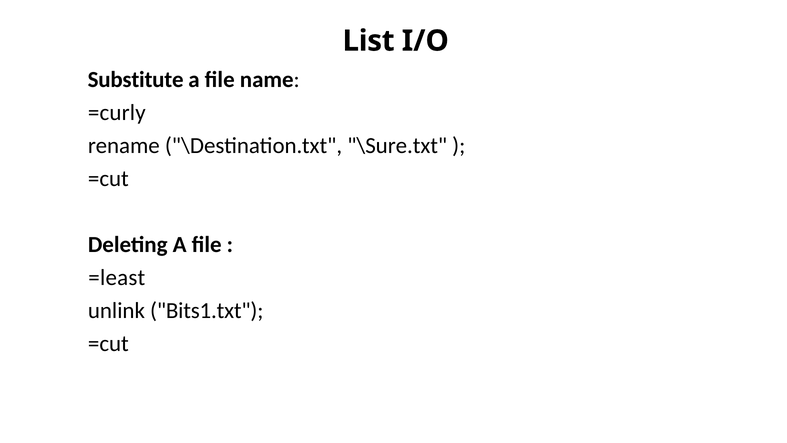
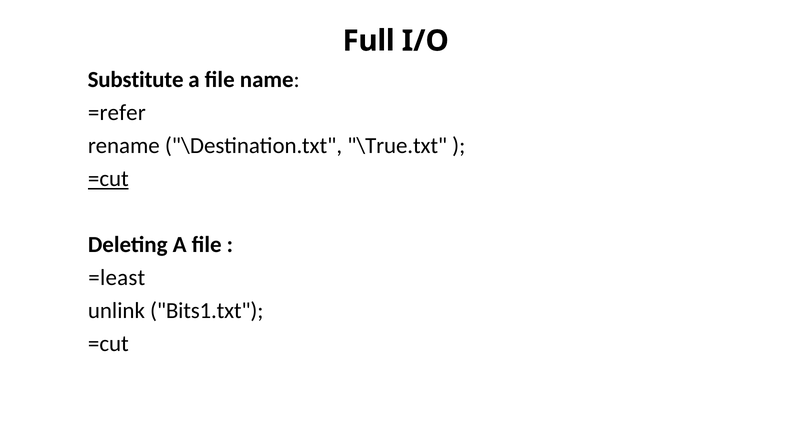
List: List -> Full
=curly: =curly -> =refer
\Sure.txt: \Sure.txt -> \True.txt
=cut at (108, 179) underline: none -> present
